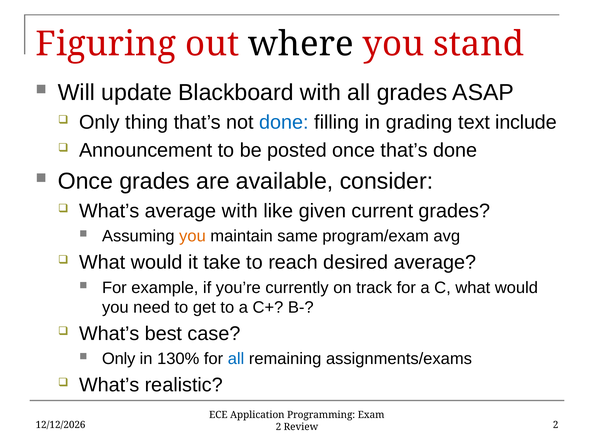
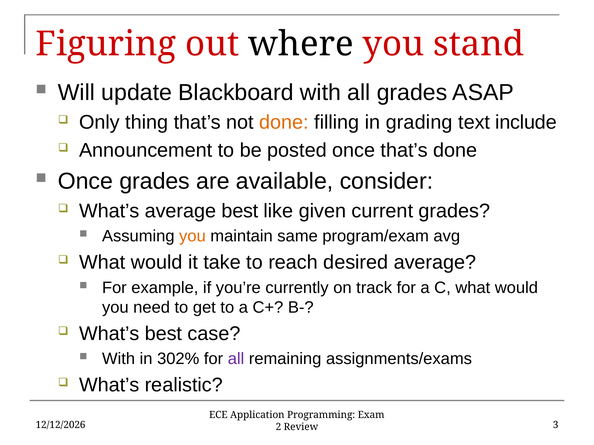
done at (284, 123) colour: blue -> orange
average with: with -> best
Only at (119, 359): Only -> With
130%: 130% -> 302%
all at (236, 359) colour: blue -> purple
2 at (556, 425): 2 -> 3
